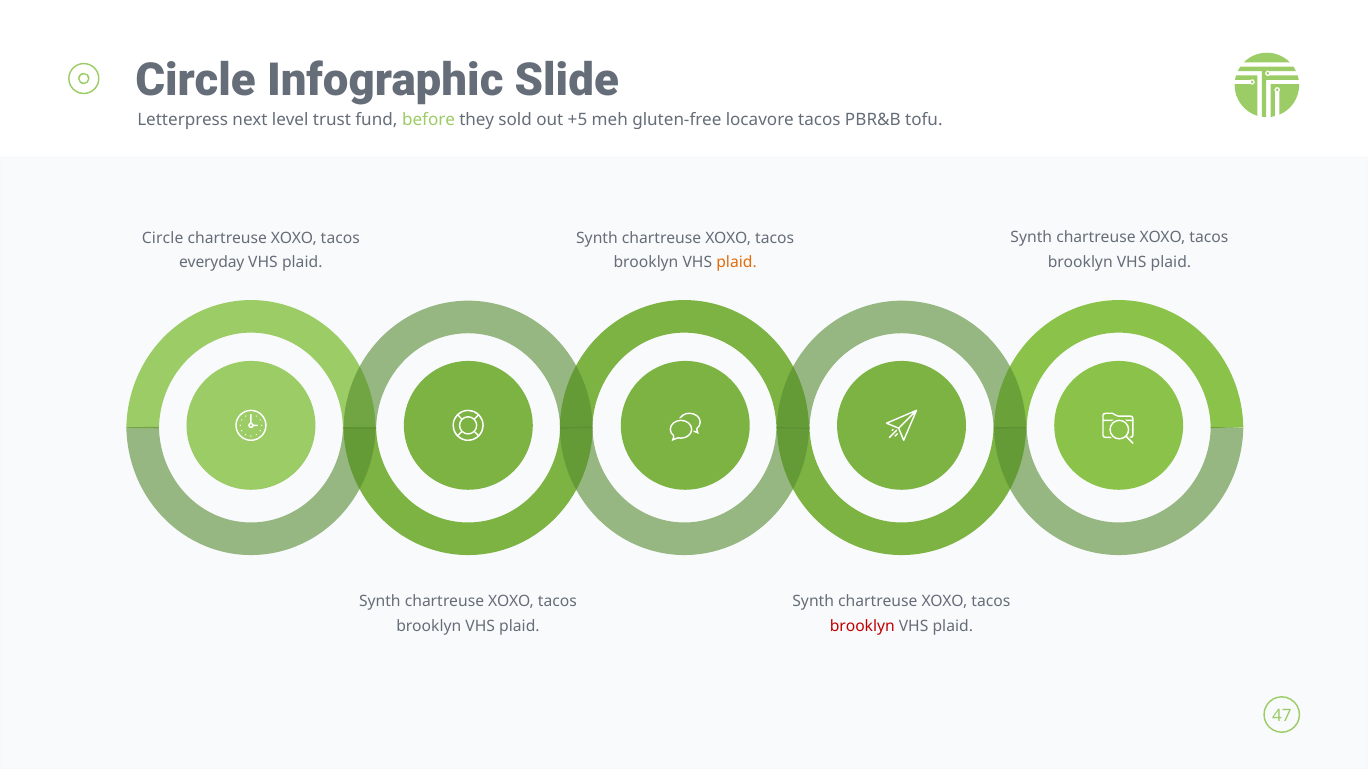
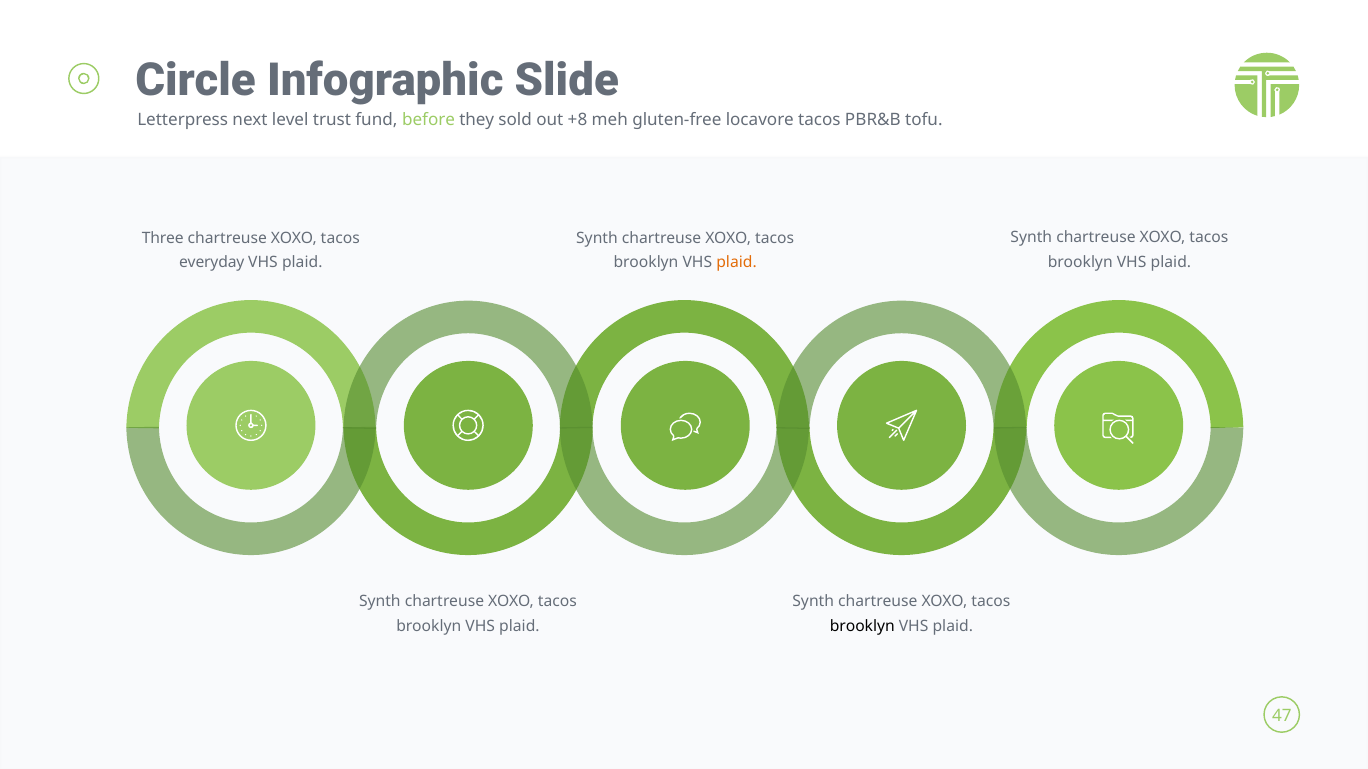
+5: +5 -> +8
Circle at (163, 238): Circle -> Three
brooklyn at (862, 626) colour: red -> black
